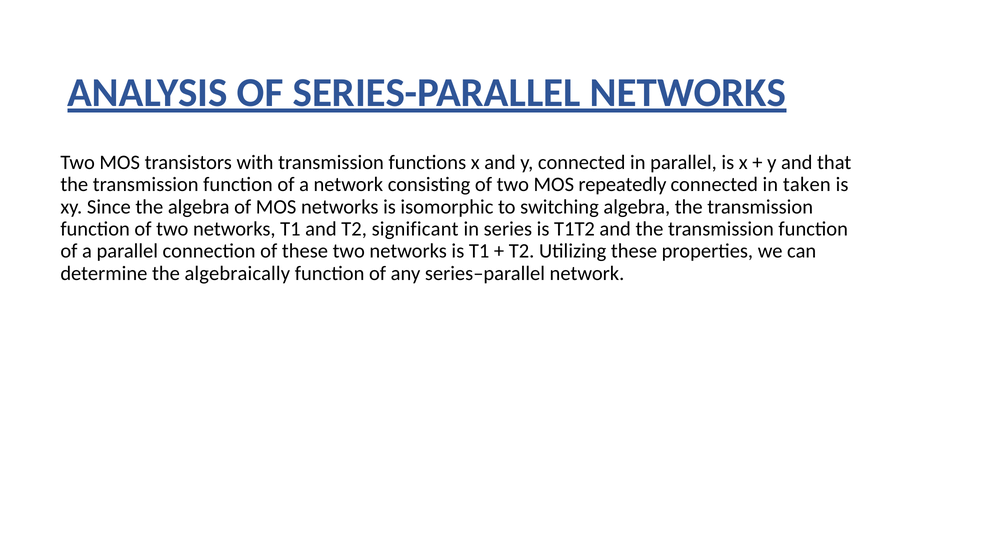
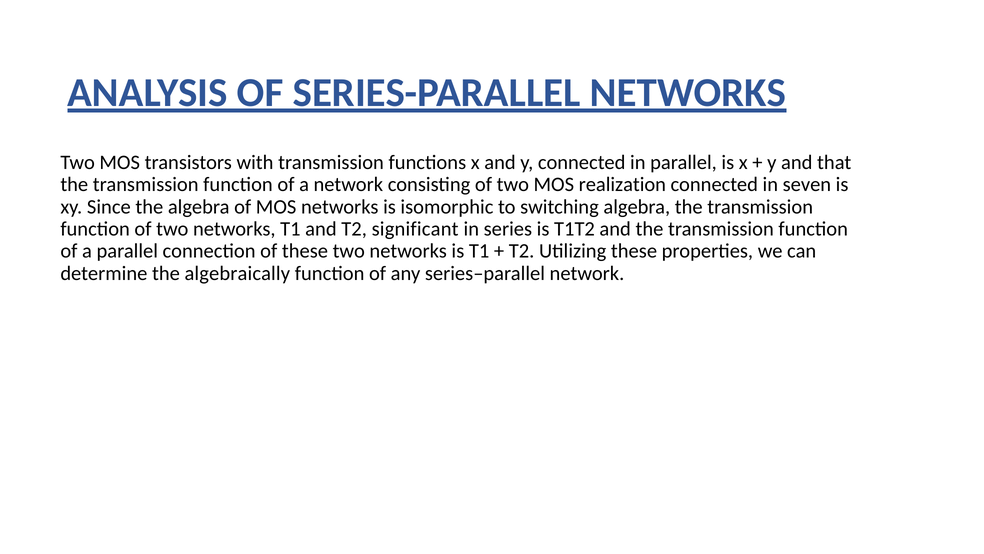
repeatedly: repeatedly -> realization
taken: taken -> seven
